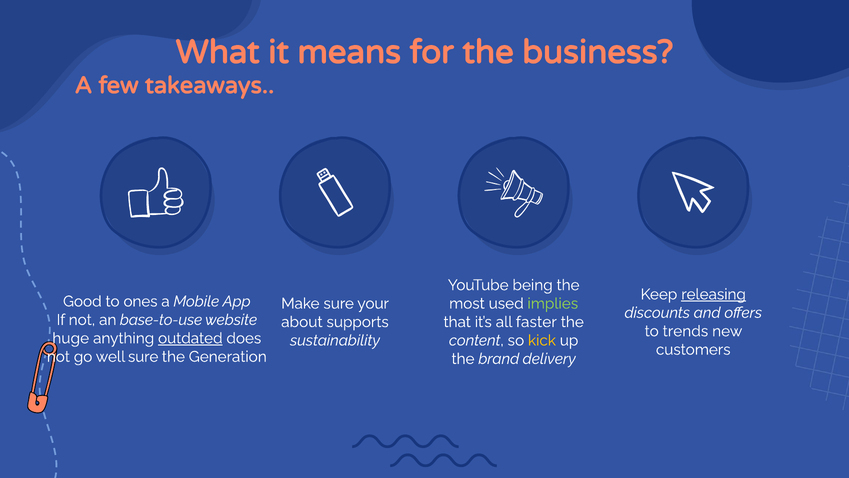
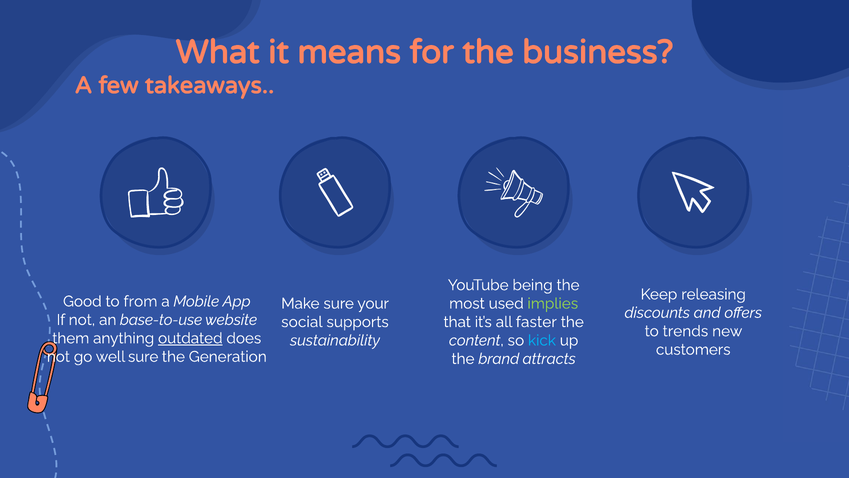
releasing underline: present -> none
ones: ones -> from
about: about -> social
huge: huge -> them
kick colour: yellow -> light blue
delivery: delivery -> attracts
